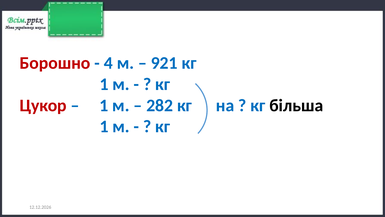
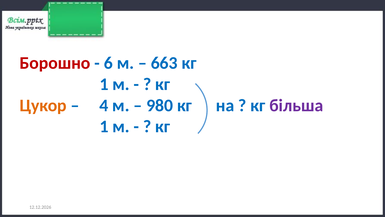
4: 4 -> 6
921: 921 -> 663
Цукор colour: red -> orange
1 at (104, 105): 1 -> 4
282: 282 -> 980
більша colour: black -> purple
